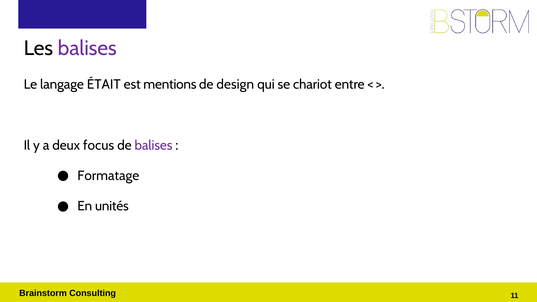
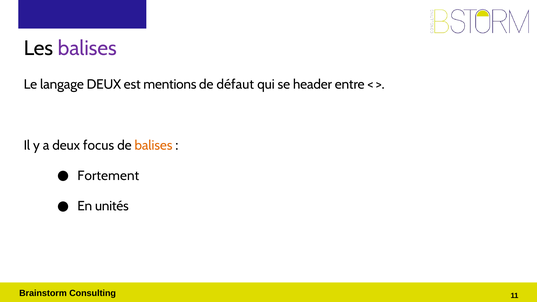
langage ÉTAIT: ÉTAIT -> DEUX
design: design -> défaut
chariot: chariot -> header
balises at (153, 145) colour: purple -> orange
Formatage: Formatage -> Fortement
